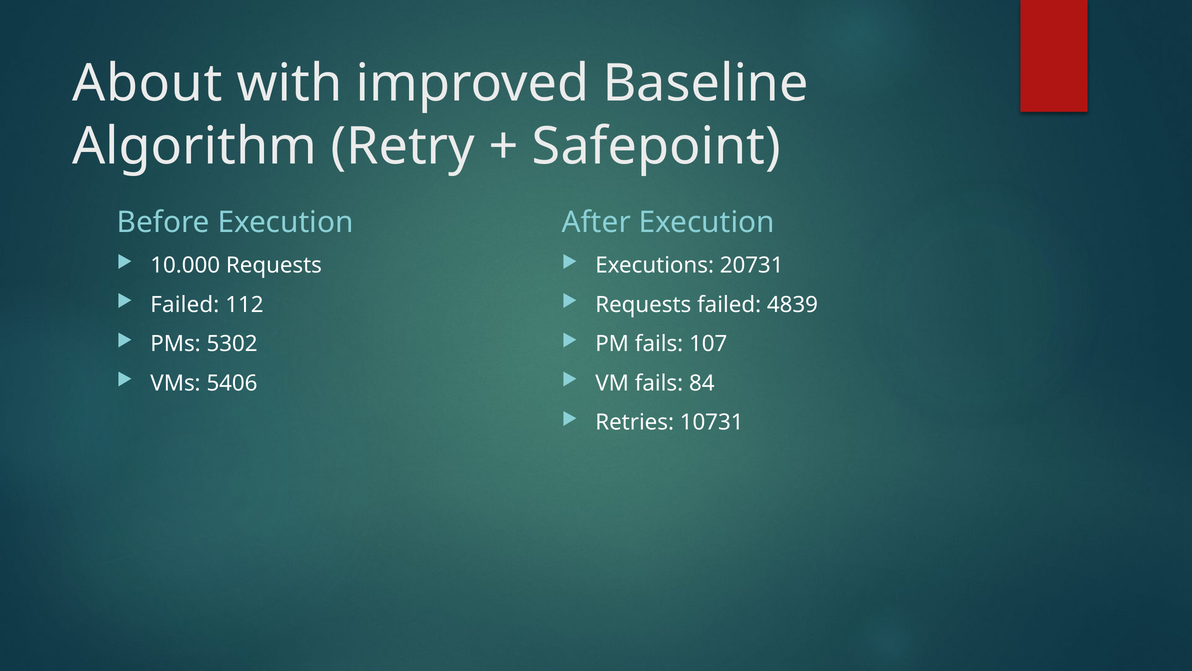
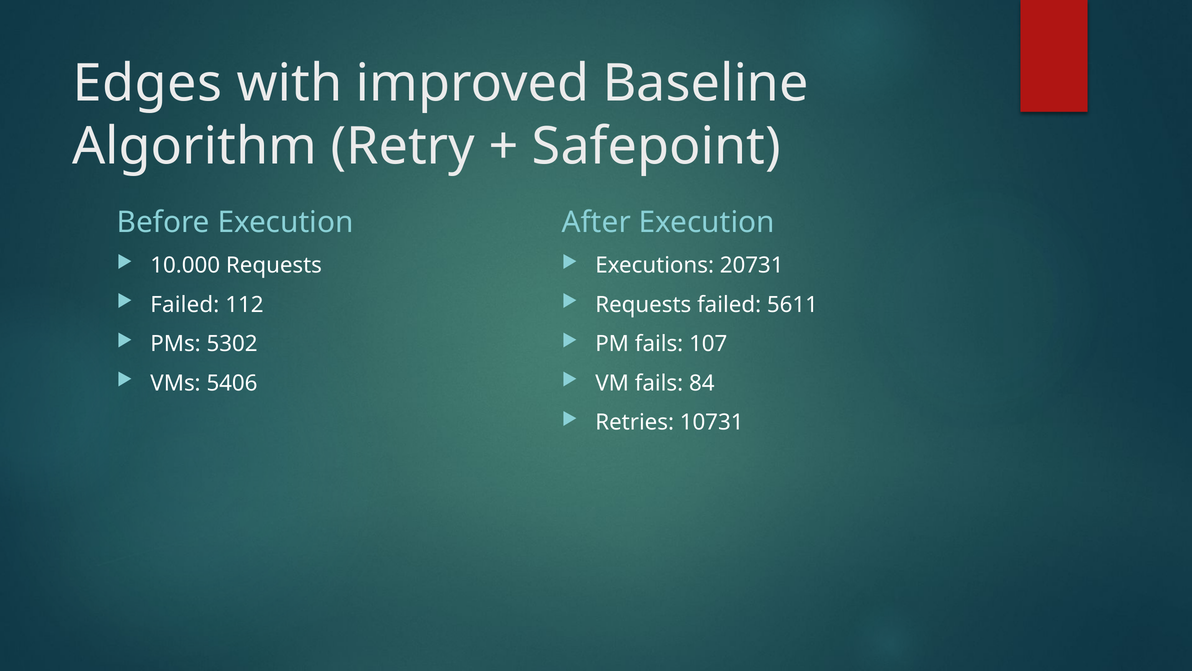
About: About -> Edges
4839: 4839 -> 5611
